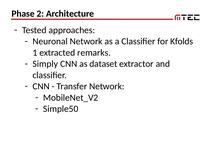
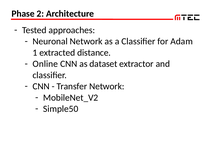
Kfolds: Kfolds -> Adam
remarks: remarks -> distance
Simply: Simply -> Online
